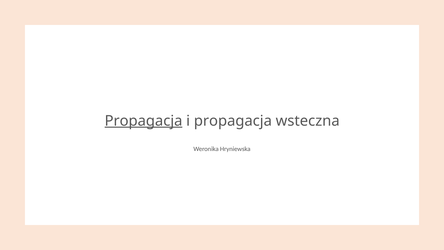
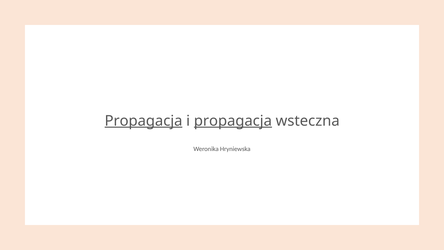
propagacja at (233, 121) underline: none -> present
